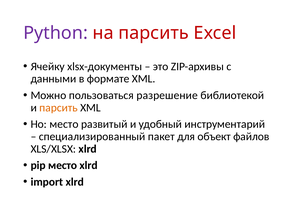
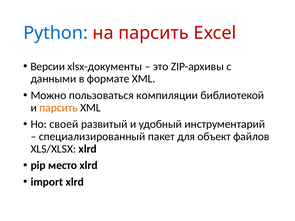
Python colour: purple -> blue
Ячейку: Ячейку -> Версии
разрешение: разрешение -> компиляции
Но место: место -> своей
